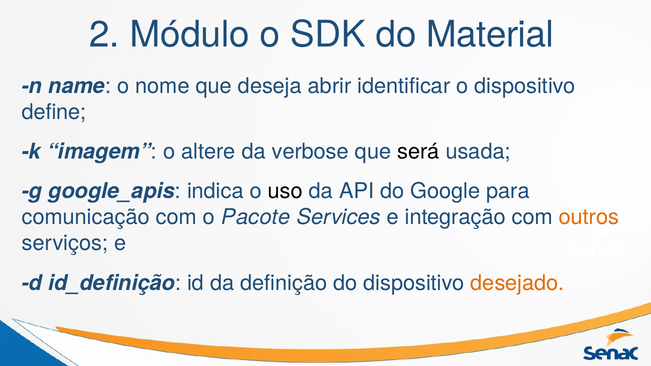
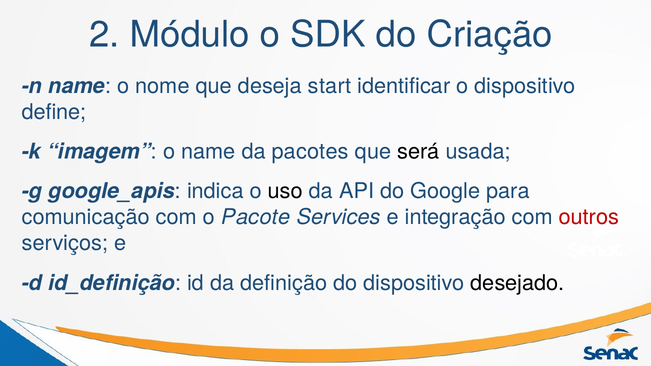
Material: Material -> Criação
abrir: abrir -> start
o altere: altere -> name
verbose: verbose -> pacotes
outros colour: orange -> red
desejado colour: orange -> black
